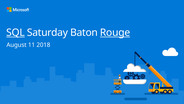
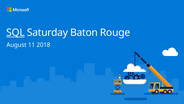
Rouge underline: present -> none
